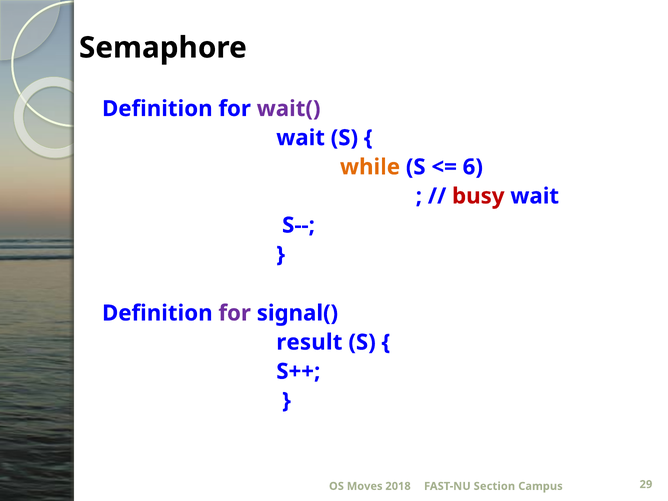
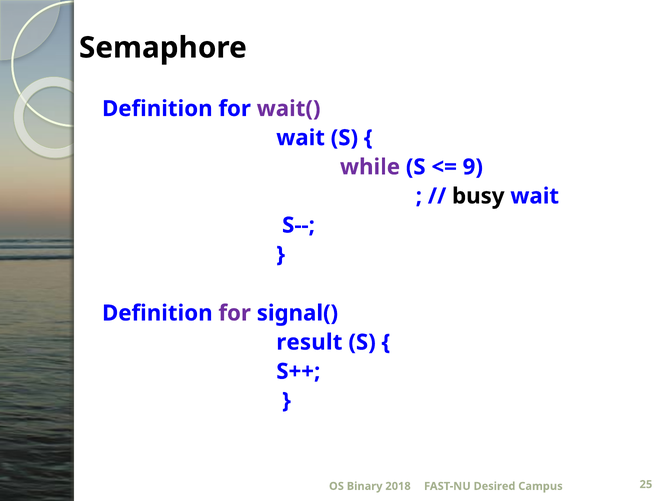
while colour: orange -> purple
6: 6 -> 9
busy colour: red -> black
Moves: Moves -> Binary
Section: Section -> Desired
29: 29 -> 25
